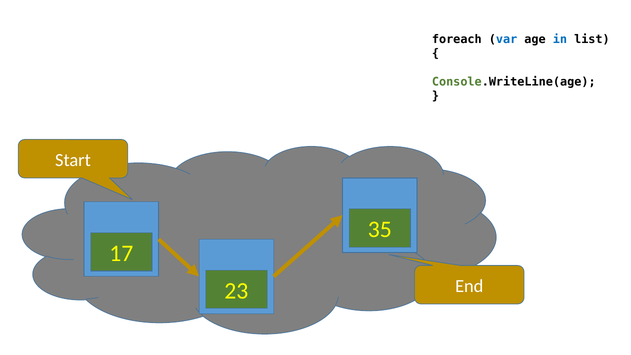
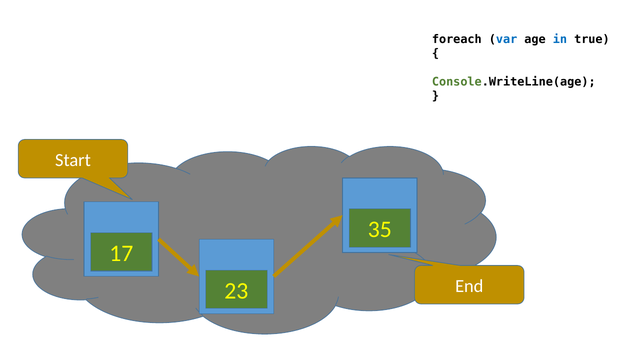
list: list -> true
